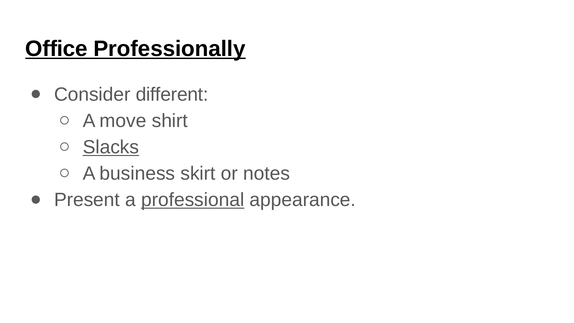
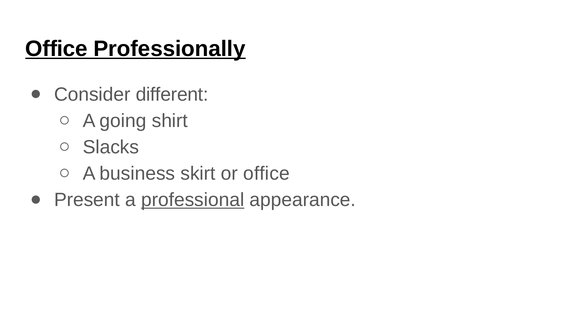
move: move -> going
Slacks underline: present -> none
or notes: notes -> office
